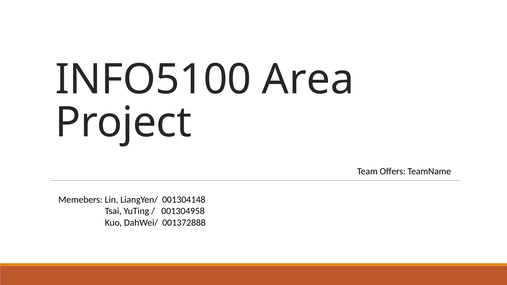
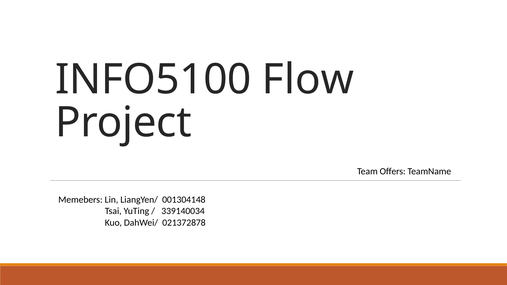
Area: Area -> Flow
001304958: 001304958 -> 339140034
001372888: 001372888 -> 021372878
